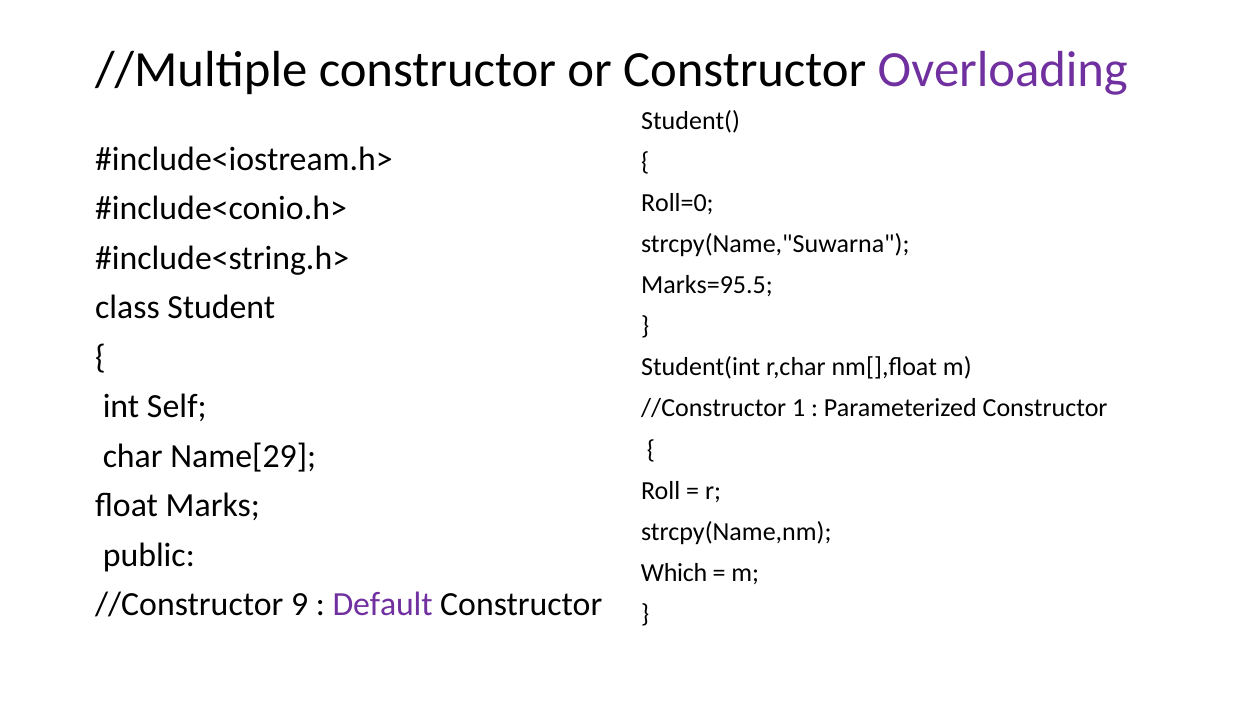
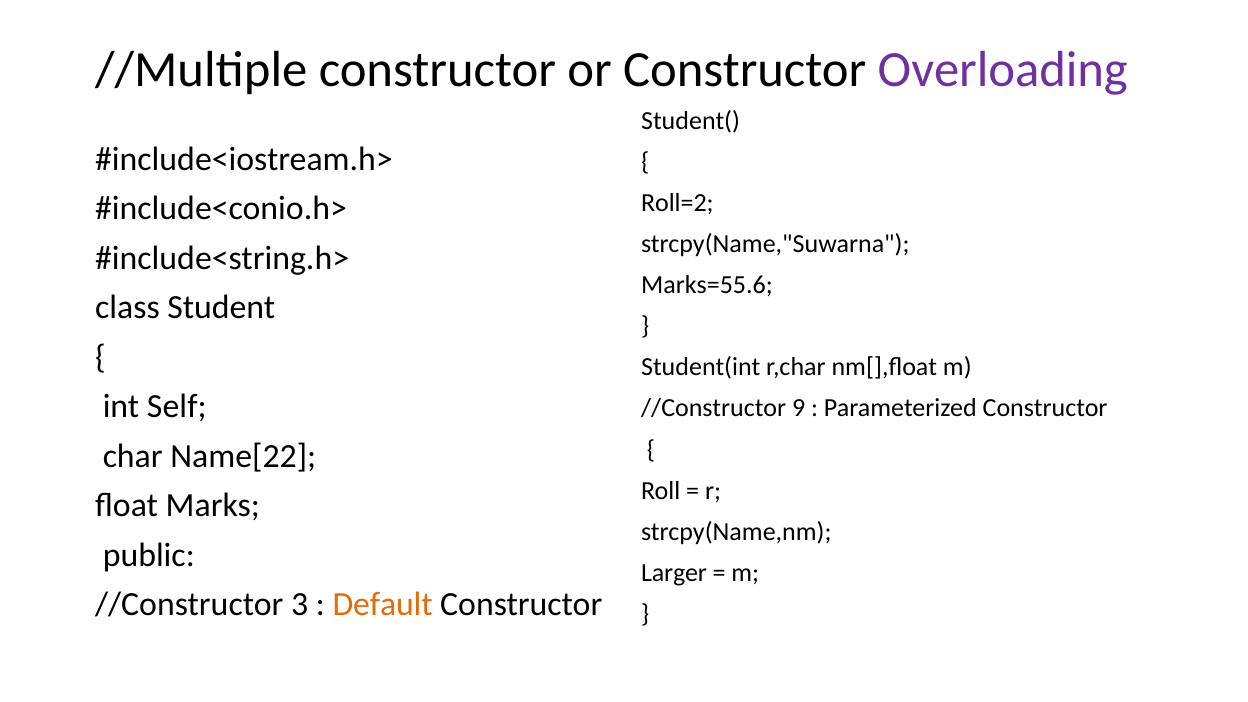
Roll=0: Roll=0 -> Roll=2
Marks=95.5: Marks=95.5 -> Marks=55.6
1: 1 -> 9
Name[29: Name[29 -> Name[22
Which: Which -> Larger
9: 9 -> 3
Default colour: purple -> orange
